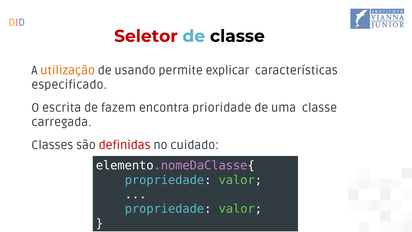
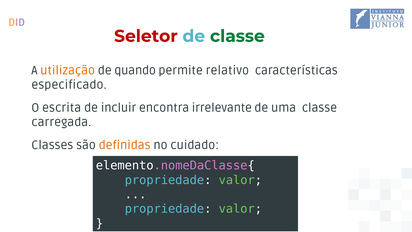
classe at (237, 36) colour: black -> green
usando: usando -> quando
explicar: explicar -> relativo
fazem: fazem -> incluir
prioridade: prioridade -> irrelevante
definidas colour: red -> orange
